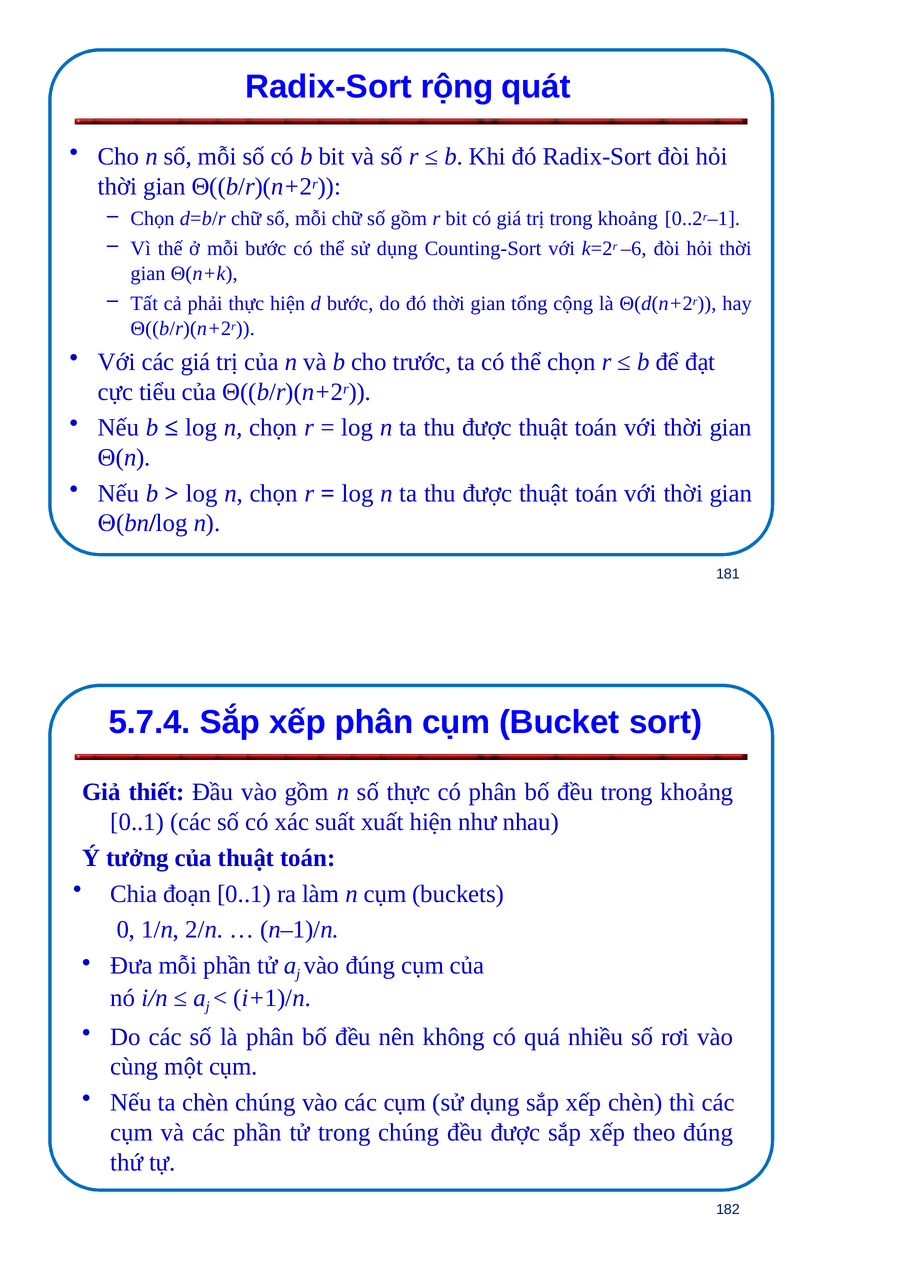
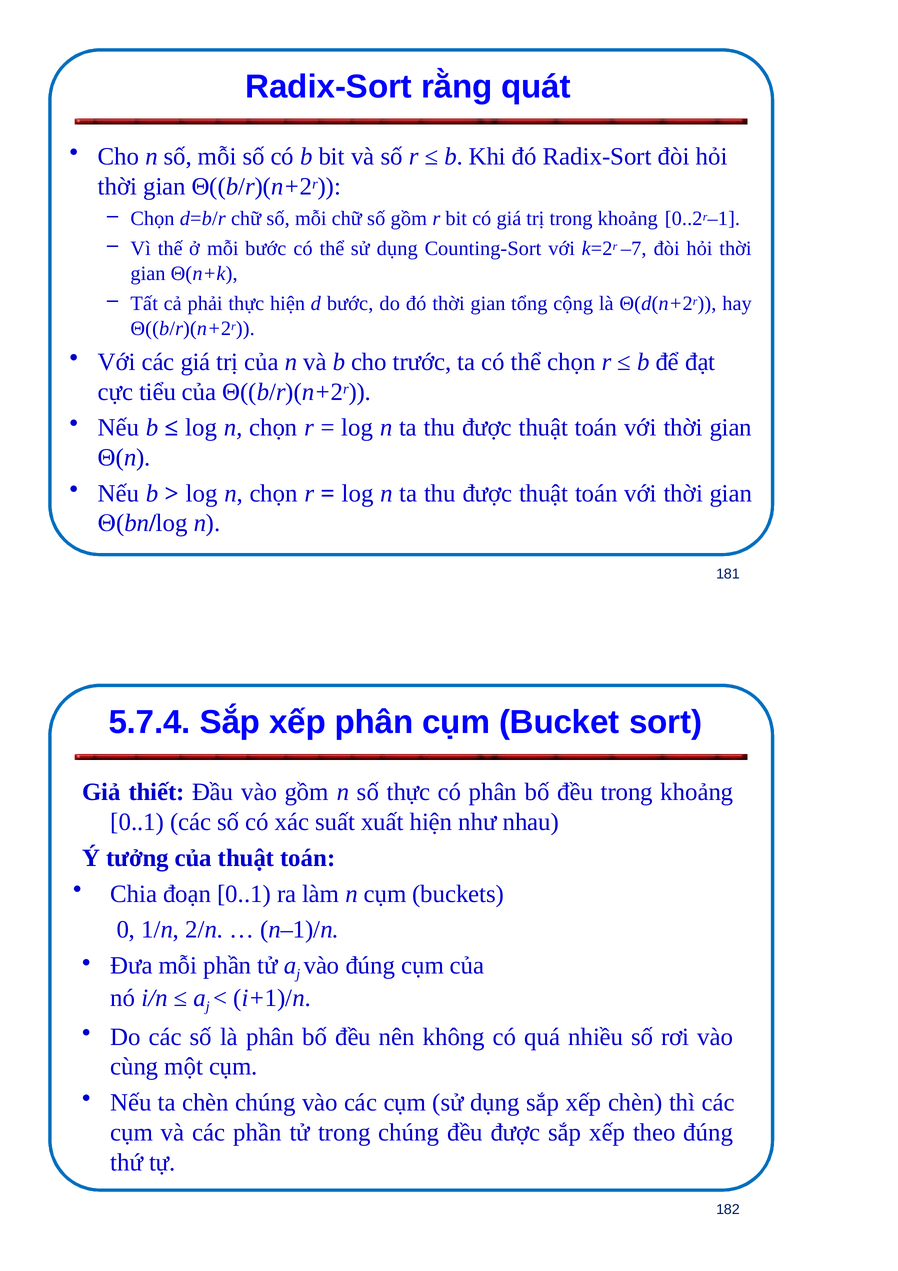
rộng: rộng -> rằng
–6: –6 -> –7
